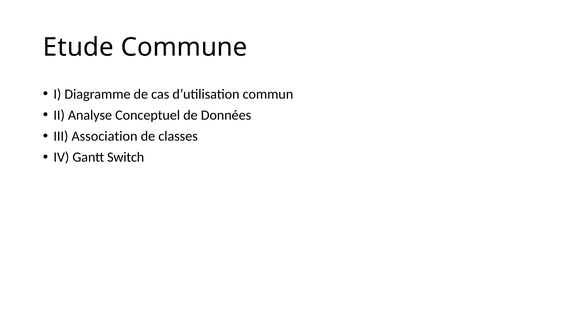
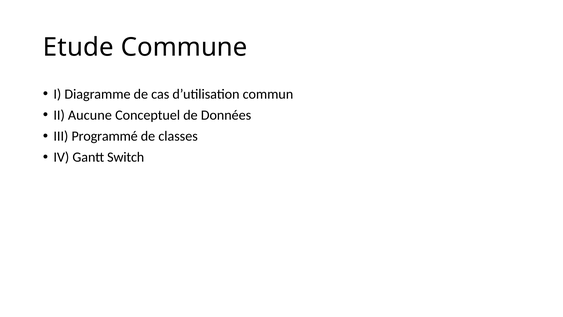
Analyse: Analyse -> Aucune
Association: Association -> Programmé
